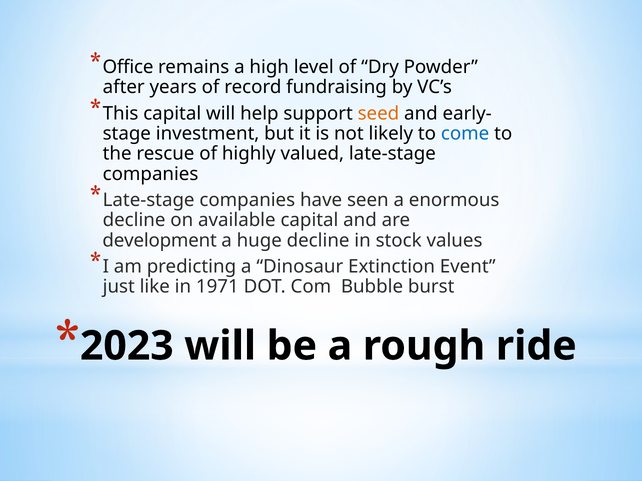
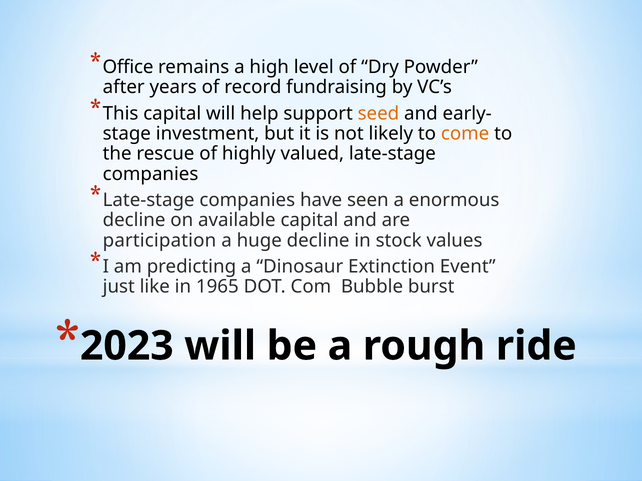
come colour: blue -> orange
development: development -> participation
1971: 1971 -> 1965
